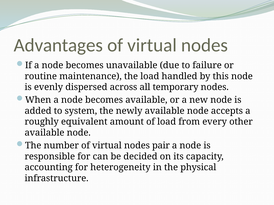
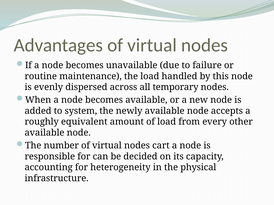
pair: pair -> cart
